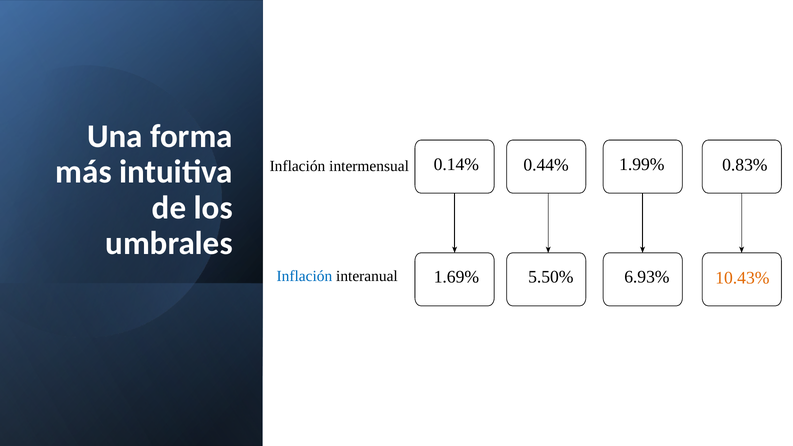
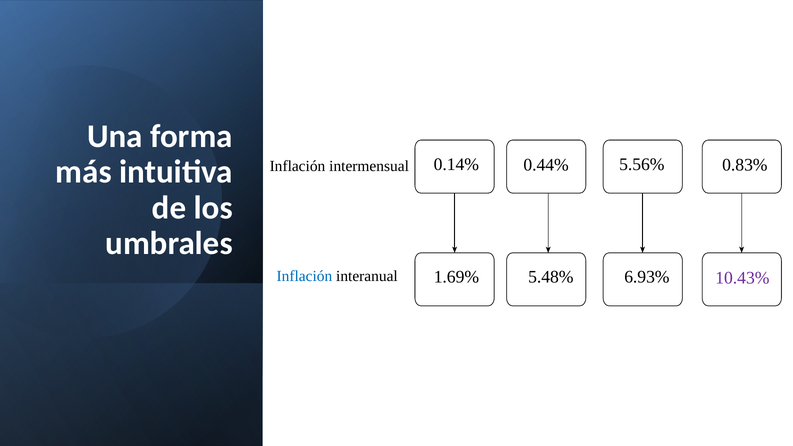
1.99%: 1.99% -> 5.56%
5.50%: 5.50% -> 5.48%
10.43% colour: orange -> purple
